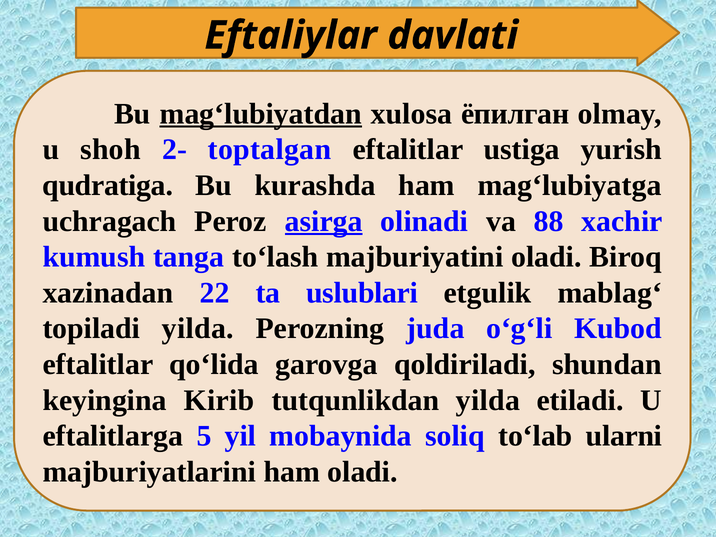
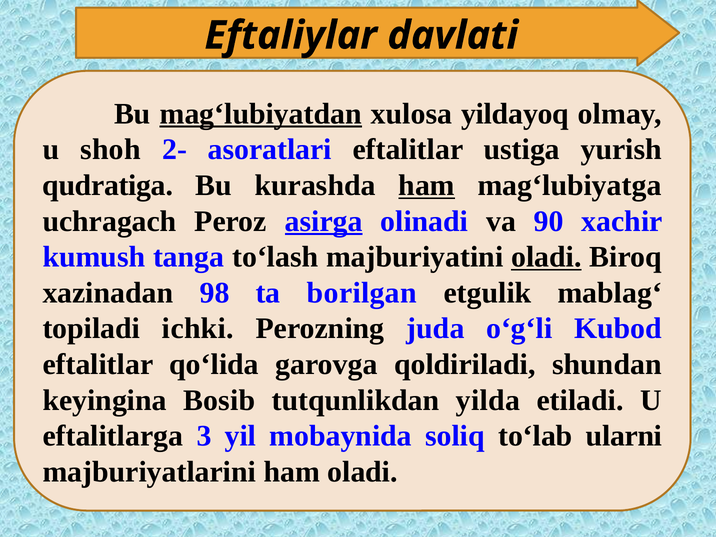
ёпилган: ёпилган -> yildayoq
toptalgan: toptalgan -> asoratlari
ham at (427, 185) underline: none -> present
88: 88 -> 90
oladi at (546, 257) underline: none -> present
22: 22 -> 98
uslublari: uslublari -> borilgan
topiladi yilda: yilda -> ichki
Kirib: Kirib -> Bosib
5: 5 -> 3
